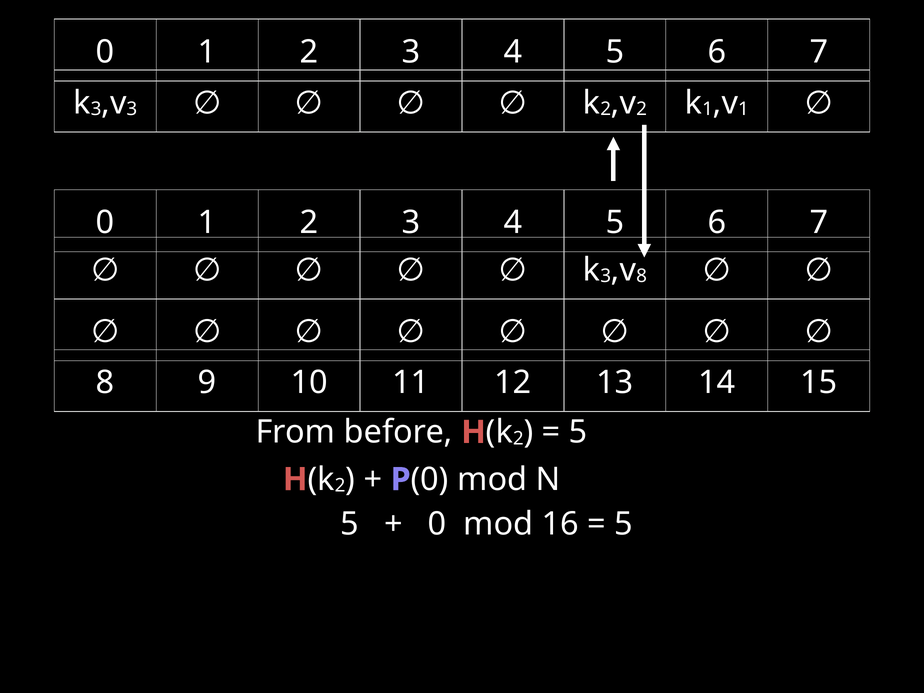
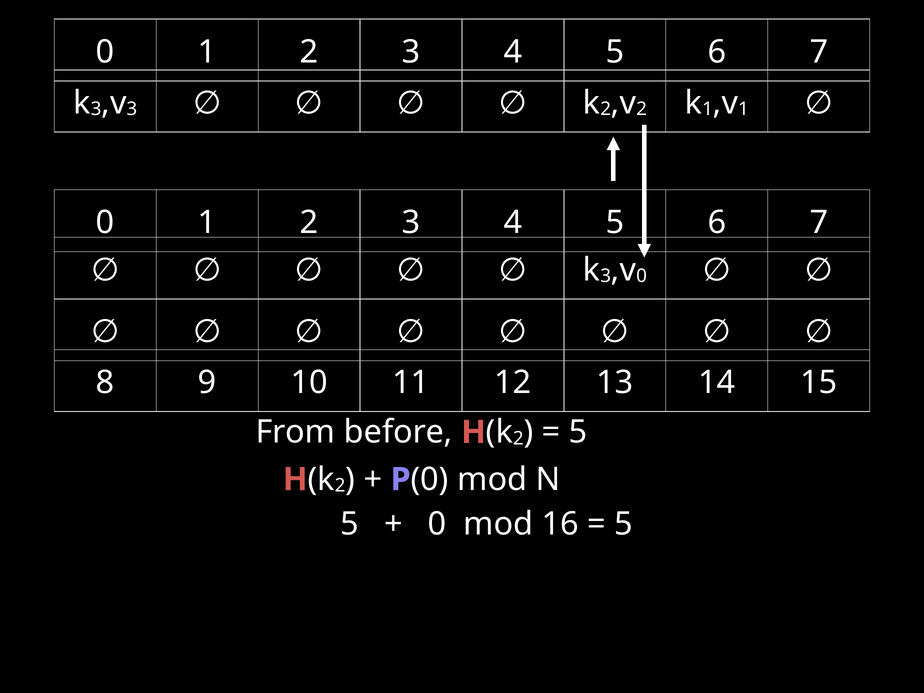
8 at (642, 276): 8 -> 0
